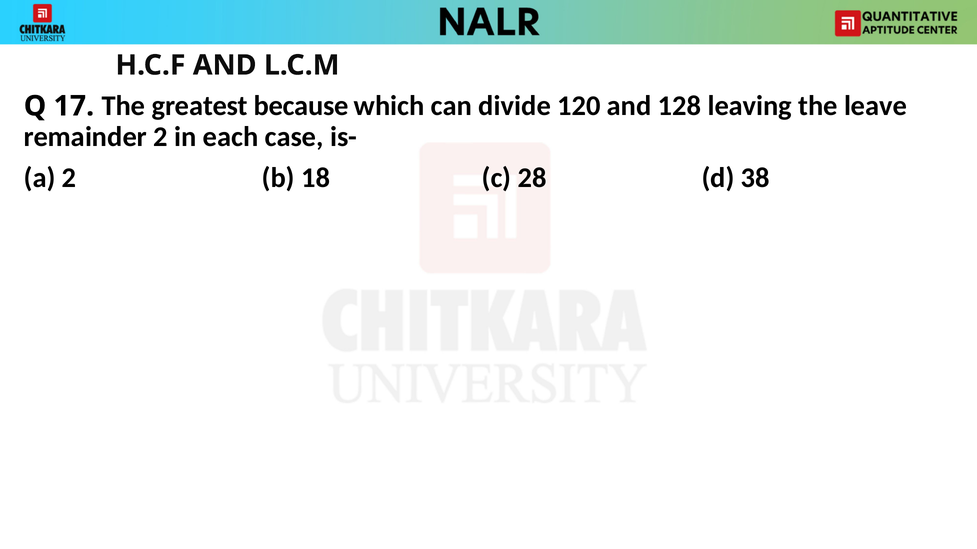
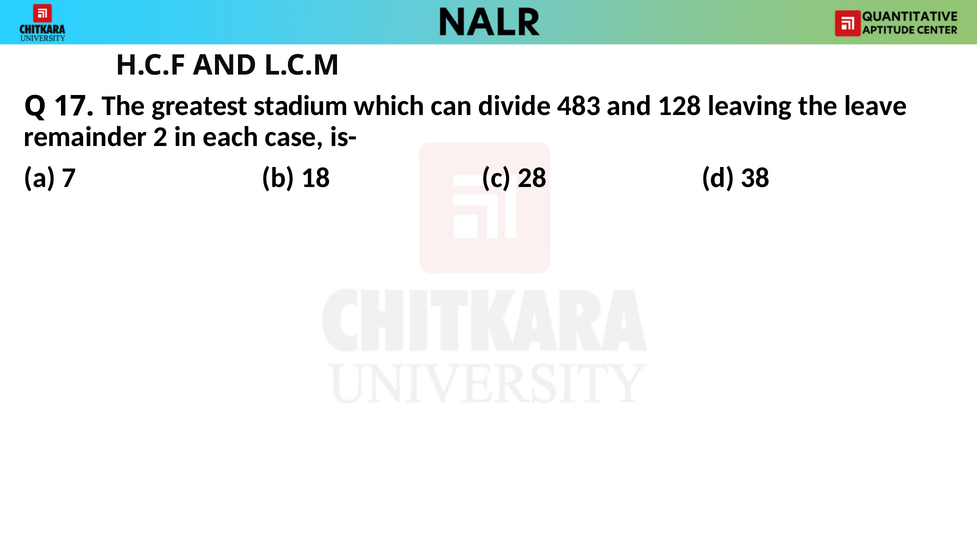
because: because -> stadium
120: 120 -> 483
a 2: 2 -> 7
